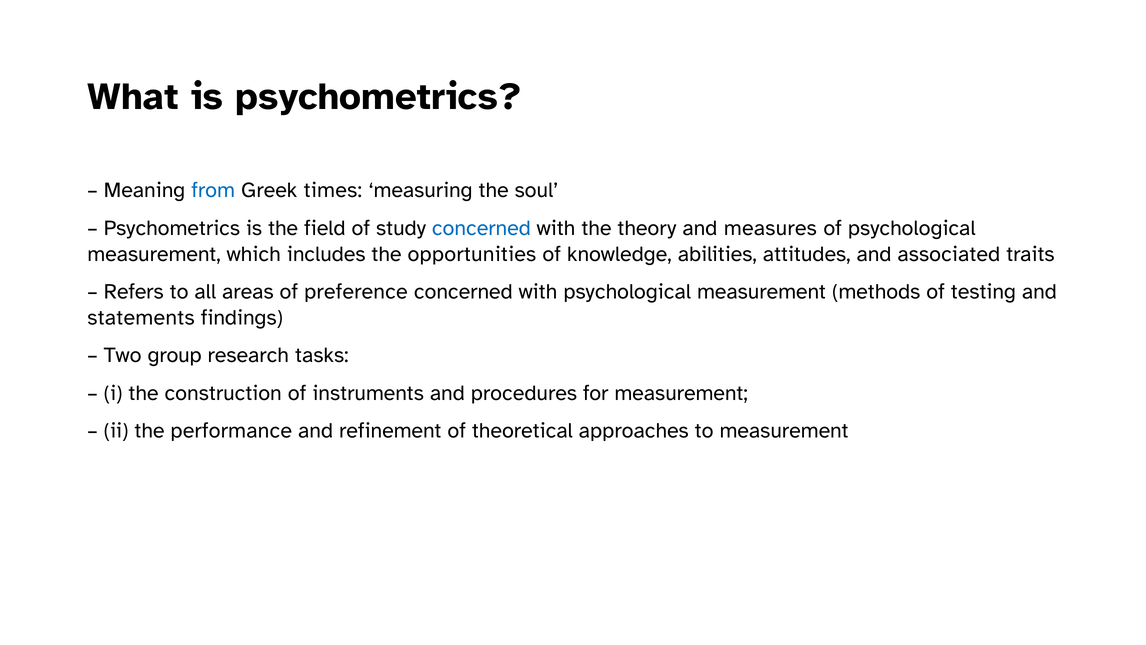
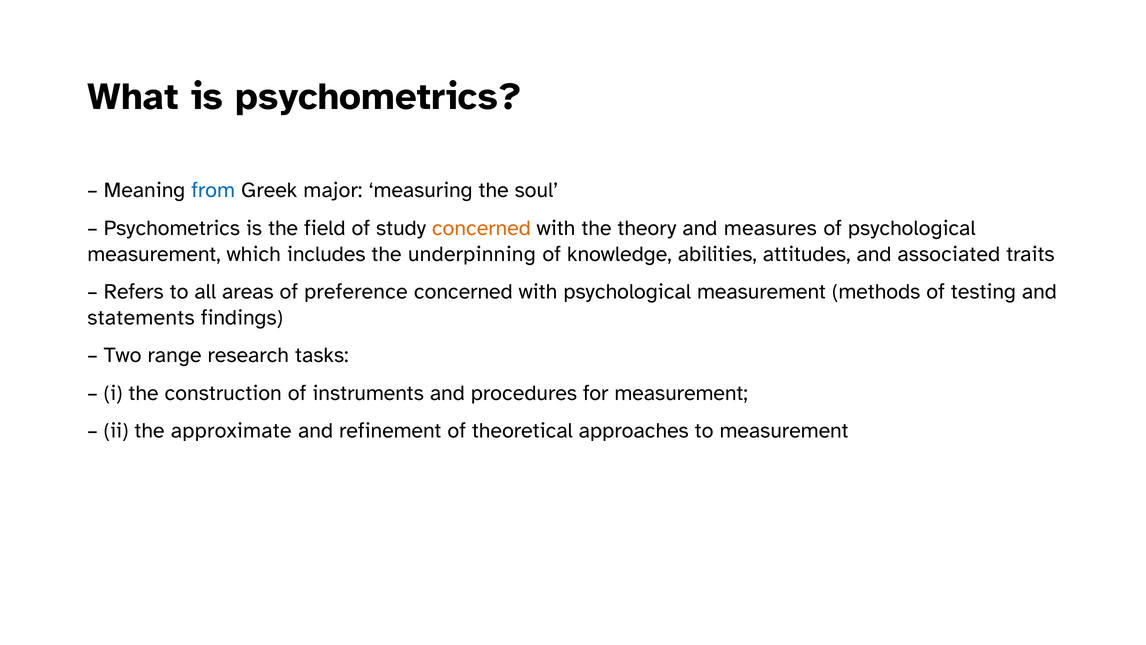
times: times -> major
concerned at (481, 228) colour: blue -> orange
opportunities: opportunities -> underpinning
group: group -> range
performance: performance -> approximate
